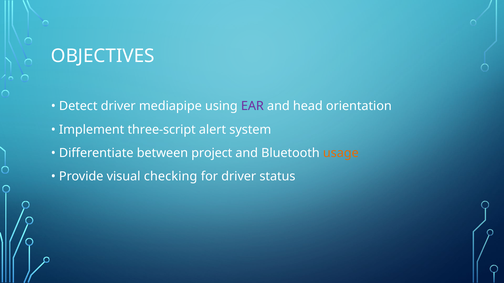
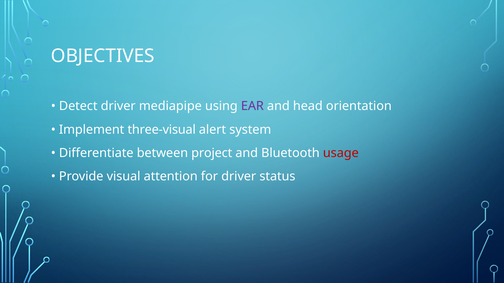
three-script: three-script -> three-visual
usage colour: orange -> red
checking: checking -> attention
